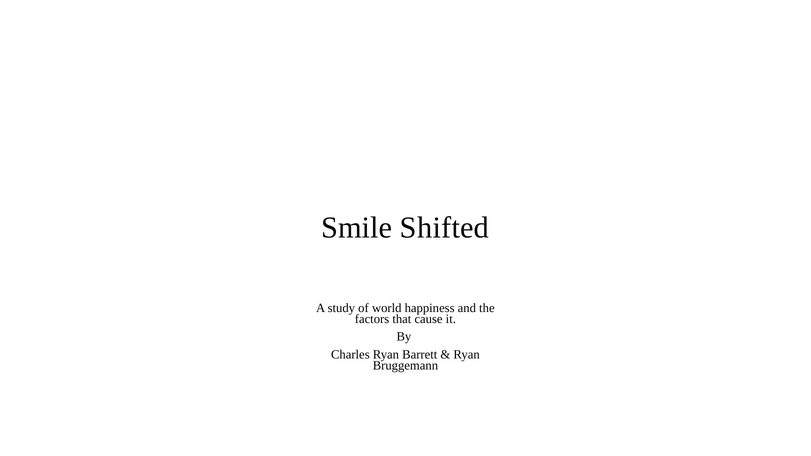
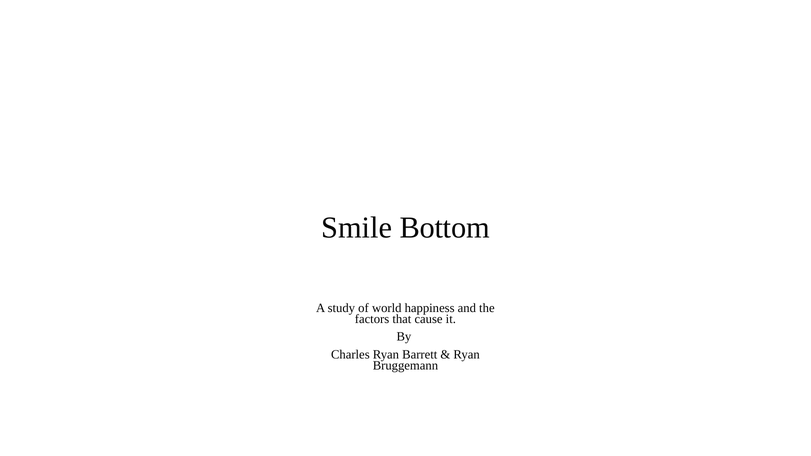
Shifted: Shifted -> Bottom
